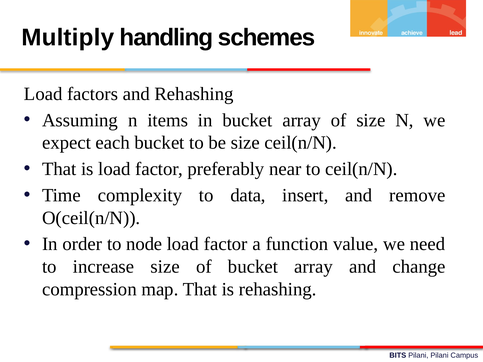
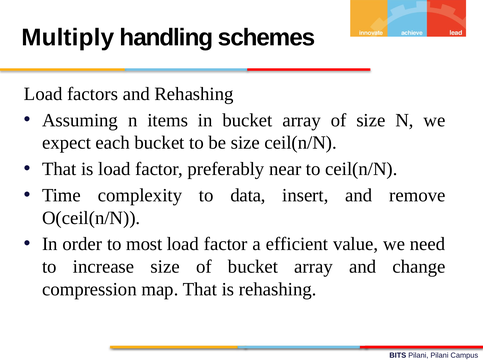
node: node -> most
function: function -> efficient
